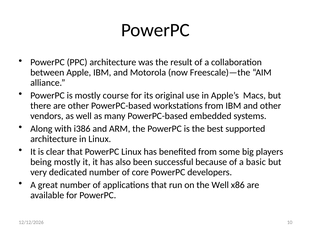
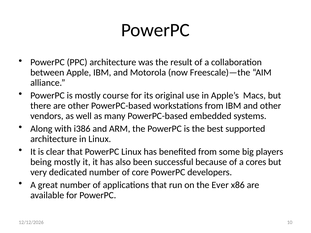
basic: basic -> cores
the Well: Well -> Ever
